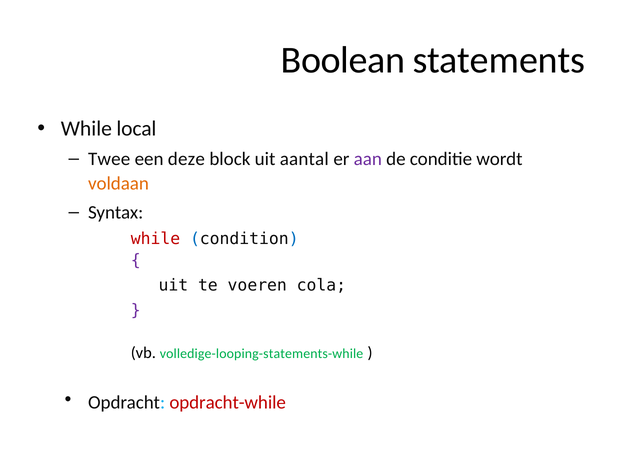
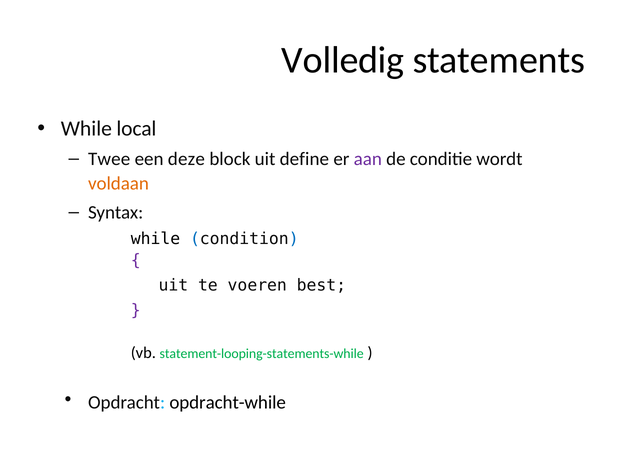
Boolean: Boolean -> Volledig
aantal: aantal -> define
while at (156, 239) colour: red -> black
cola: cola -> best
volledige-looping-statements-while: volledige-looping-statements-while -> statement-looping-statements-while
opdracht-while colour: red -> black
